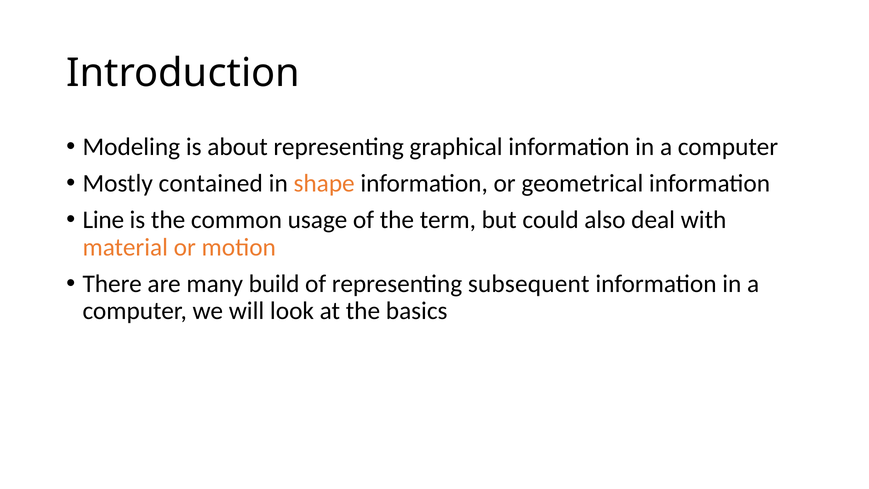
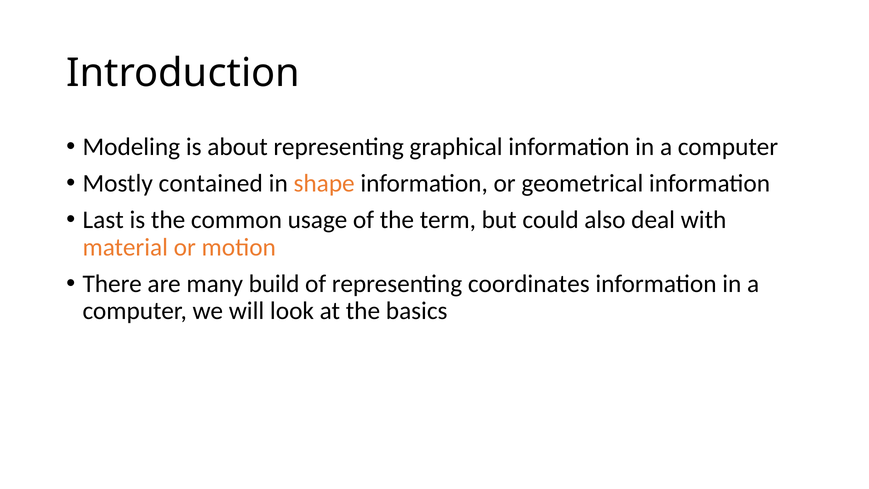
Line: Line -> Last
subsequent: subsequent -> coordinates
